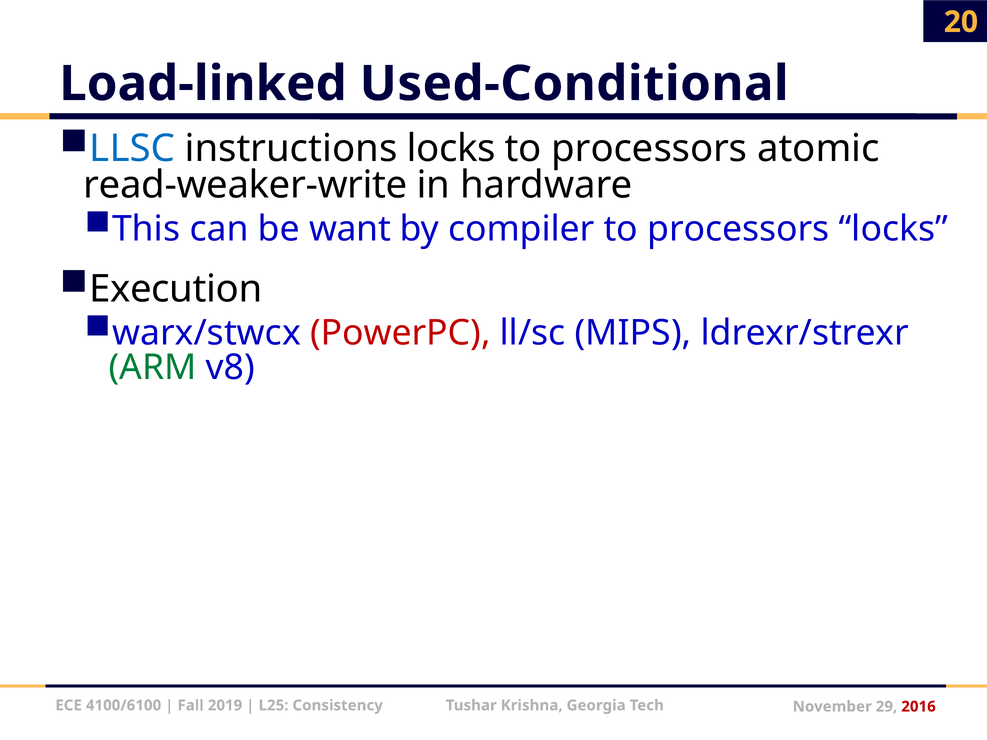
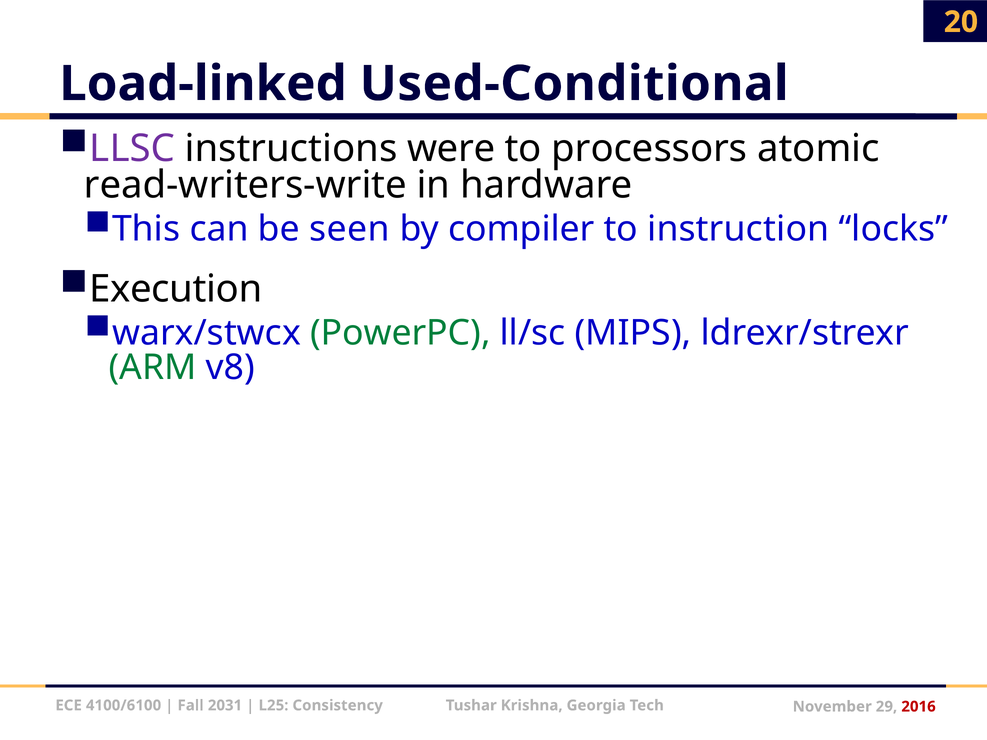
LLSC colour: blue -> purple
instructions locks: locks -> were
read-weaker-write: read-weaker-write -> read-writers-write
want: want -> seen
processors at (738, 229): processors -> instruction
PowerPC colour: red -> green
2019: 2019 -> 2031
